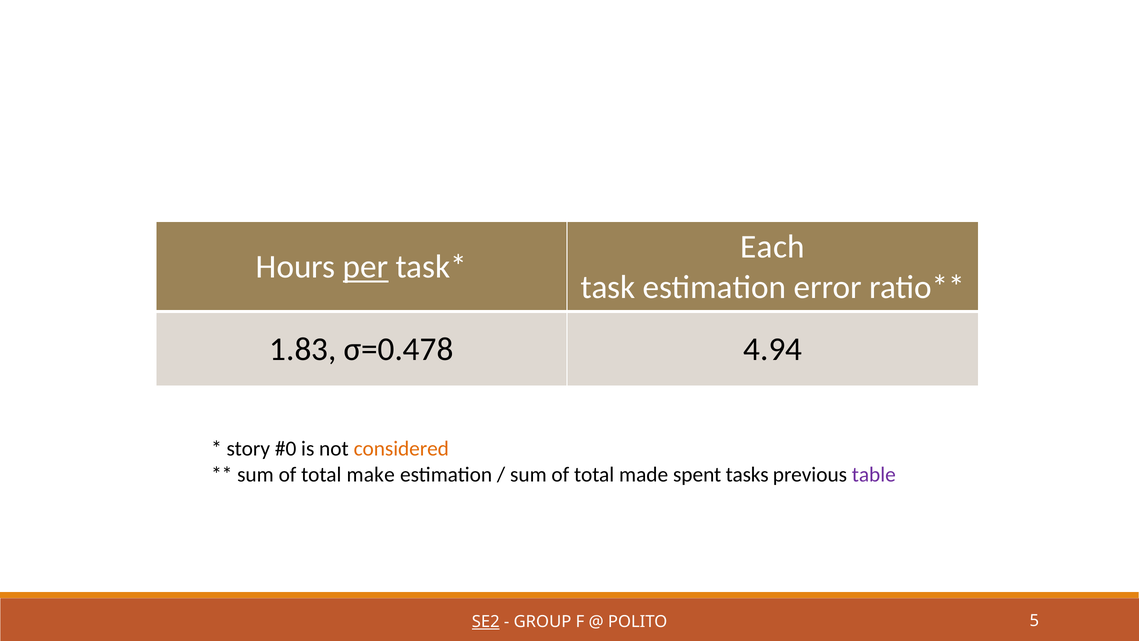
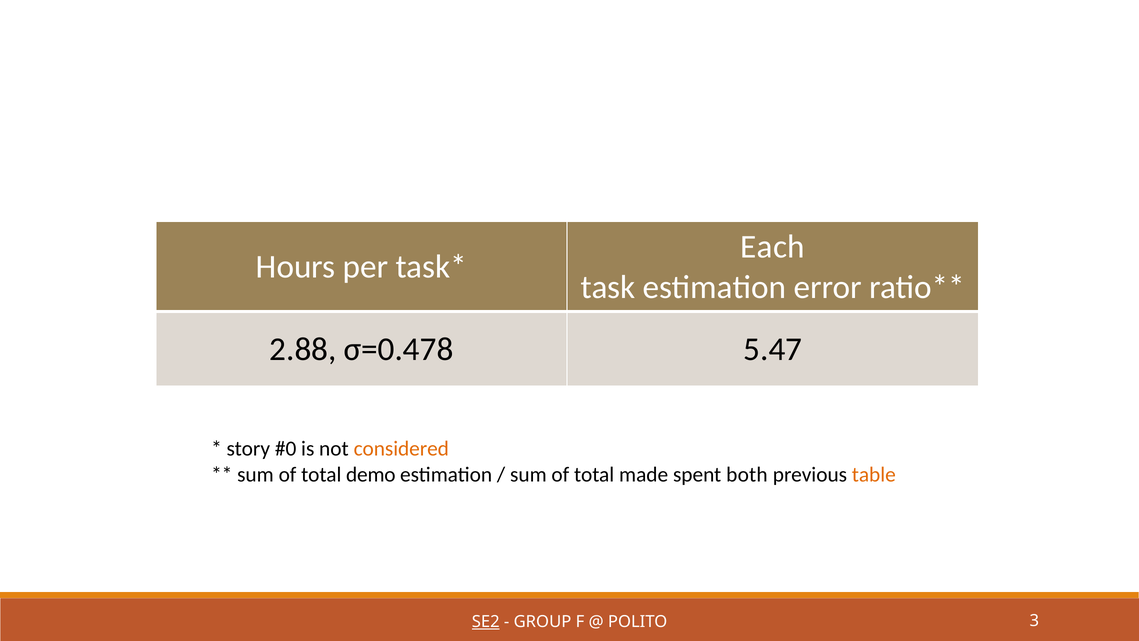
per underline: present -> none
1.83: 1.83 -> 2.88
4.94: 4.94 -> 5.47
make: make -> demo
tasks: tasks -> both
table colour: purple -> orange
5: 5 -> 3
